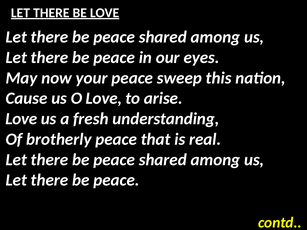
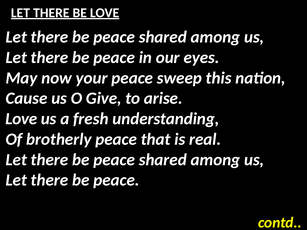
O Love: Love -> Give
